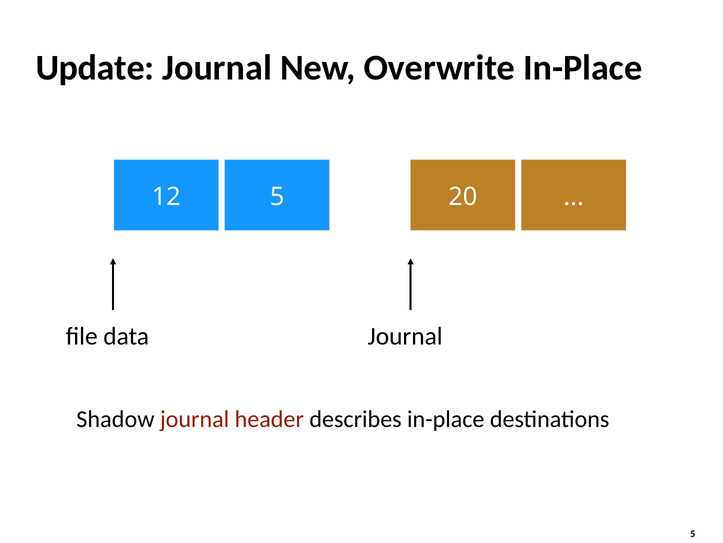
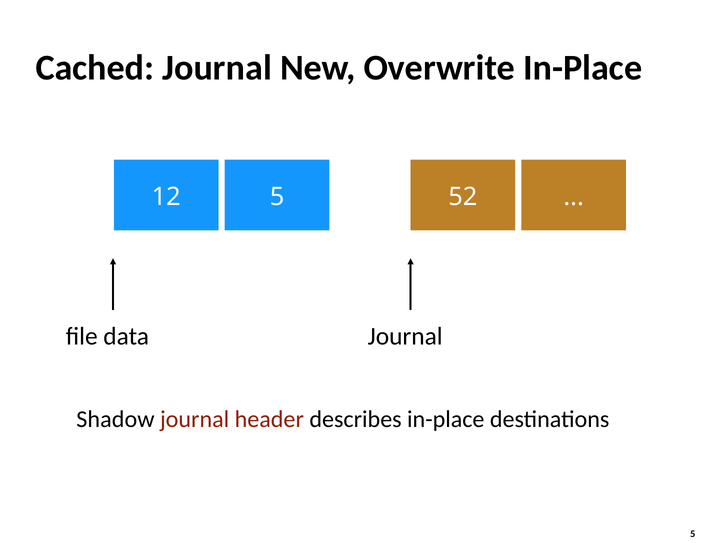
Update: Update -> Cached
20: 20 -> 52
